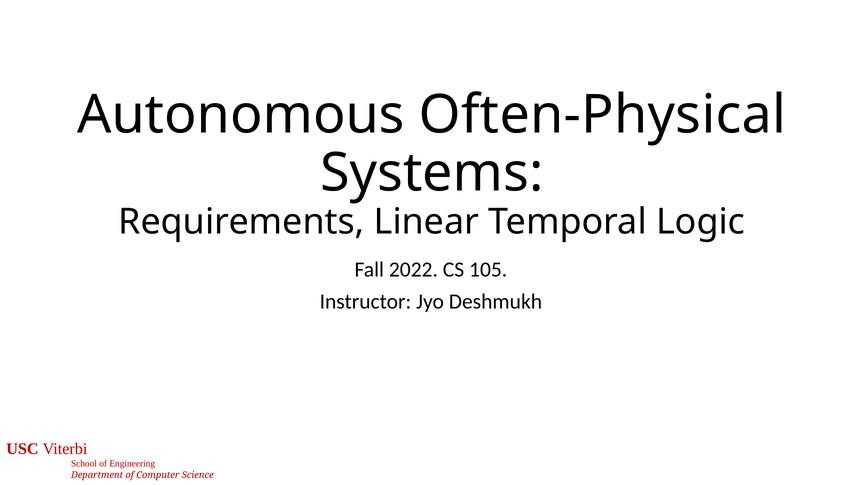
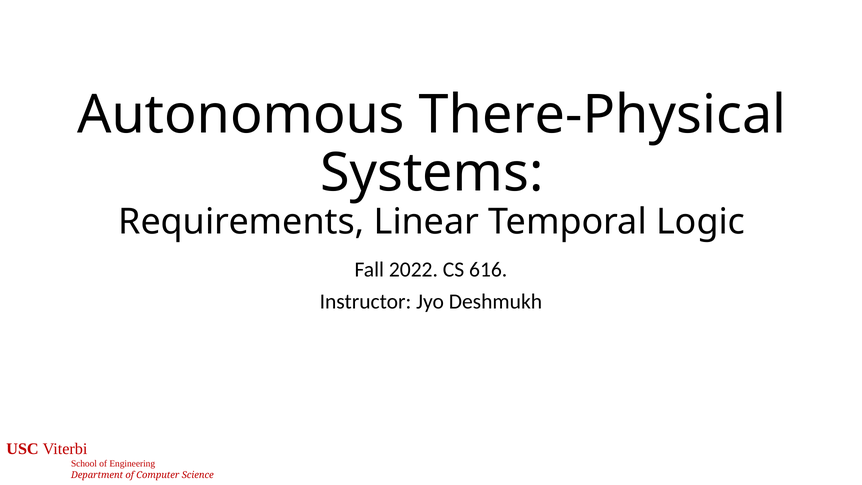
Often-Physical: Often-Physical -> There-Physical
105: 105 -> 616
